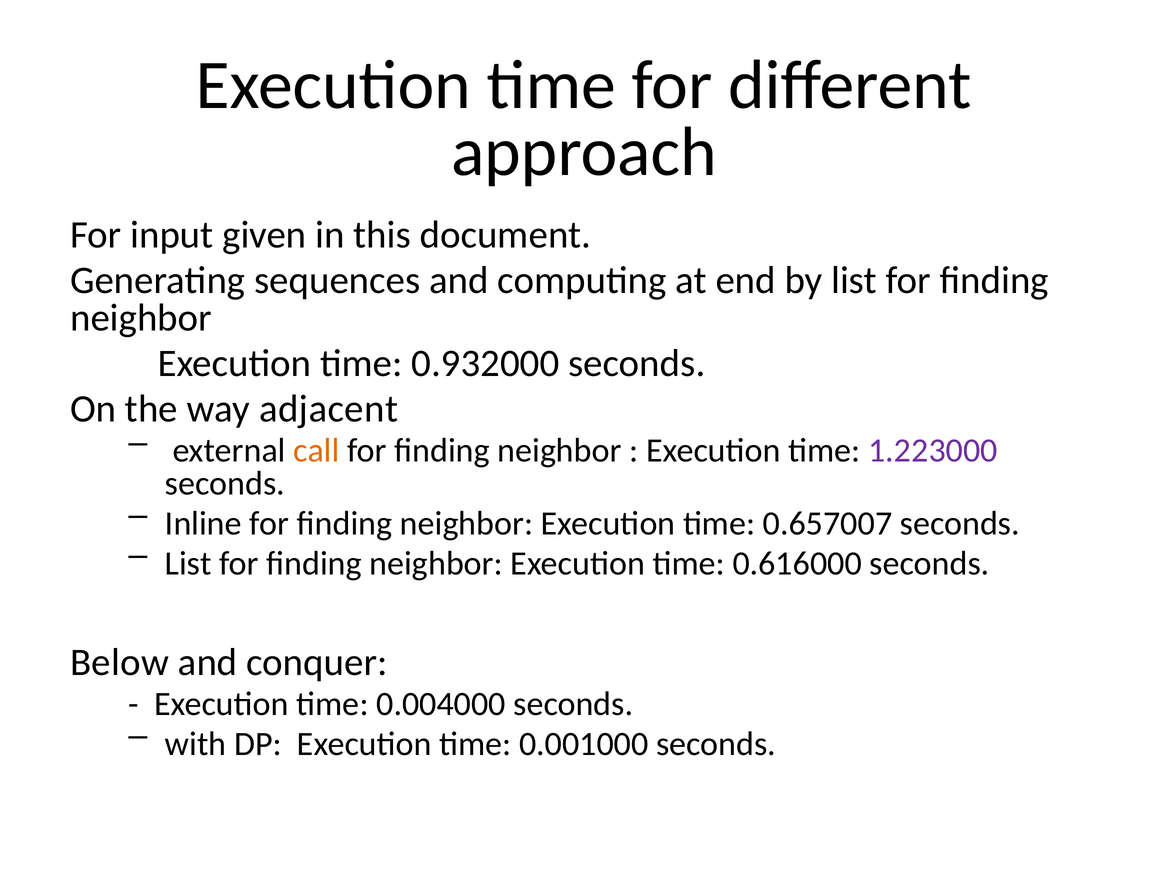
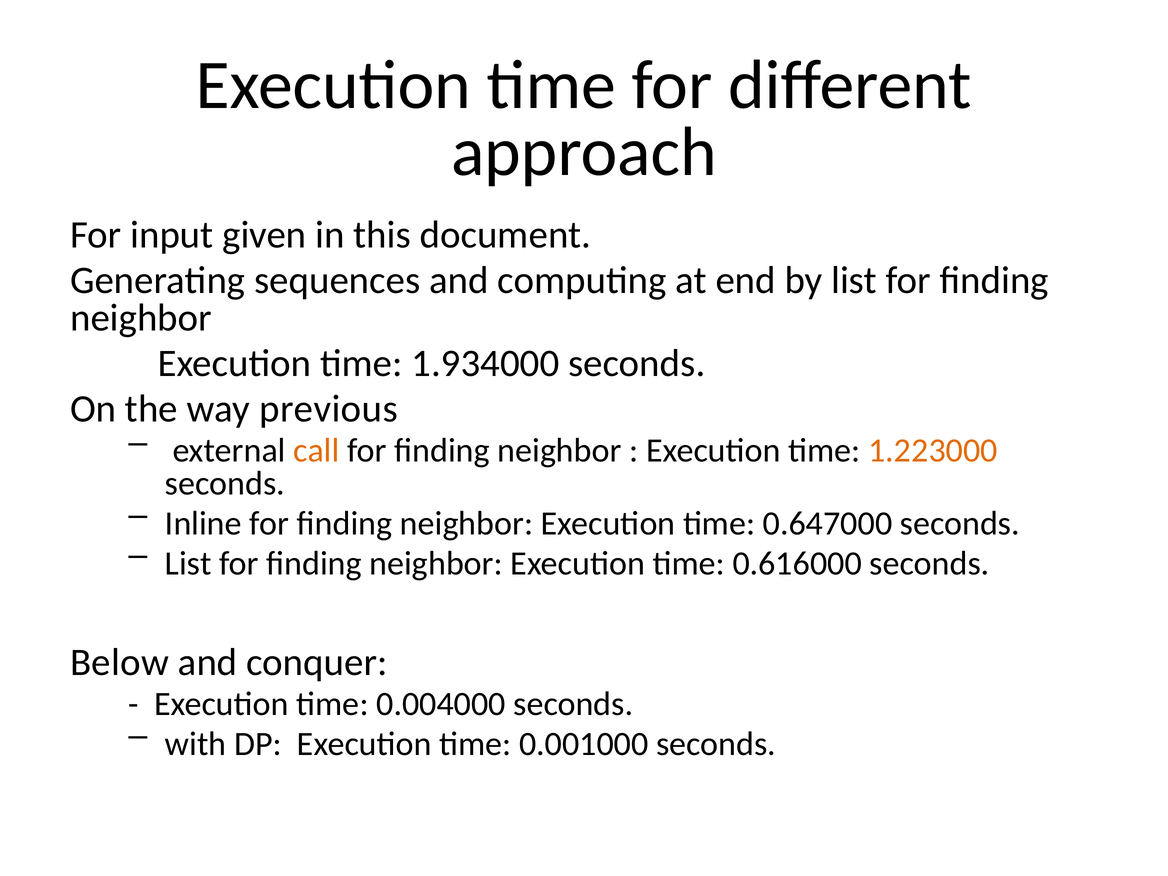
0.932000: 0.932000 -> 1.934000
adjacent: adjacent -> previous
1.223000 colour: purple -> orange
0.657007: 0.657007 -> 0.647000
